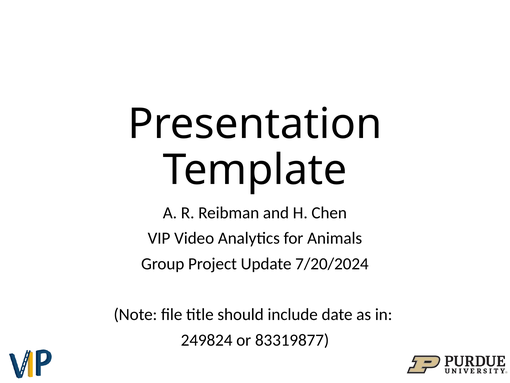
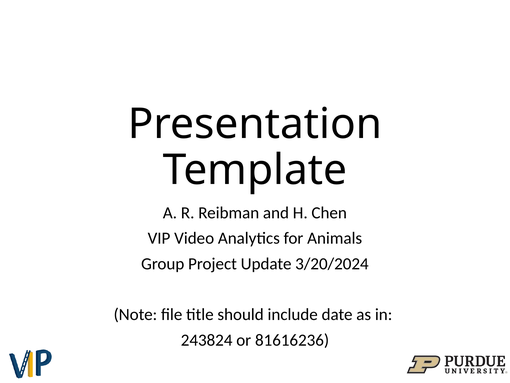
7/20/2024: 7/20/2024 -> 3/20/2024
249824: 249824 -> 243824
83319877: 83319877 -> 81616236
